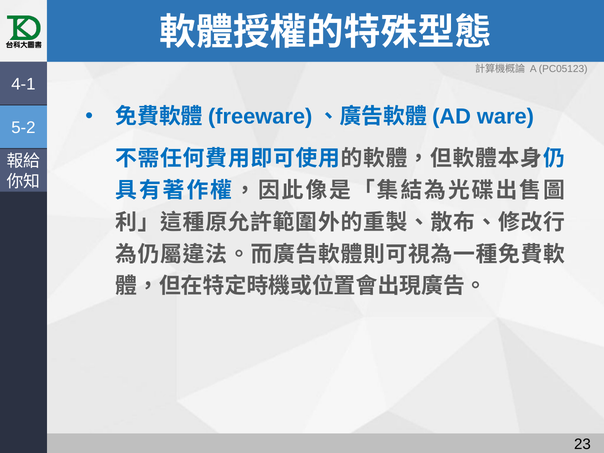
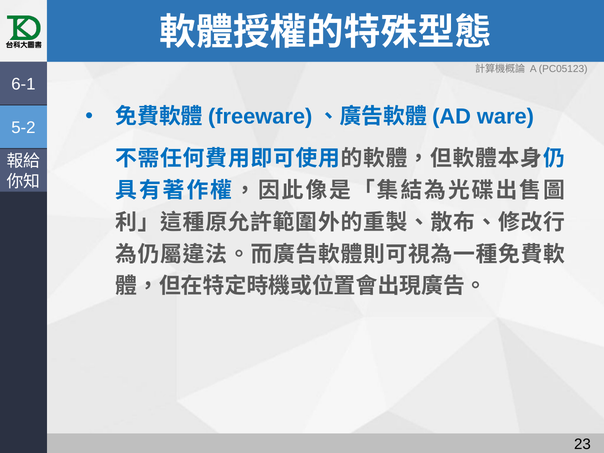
4-1: 4-1 -> 6-1
